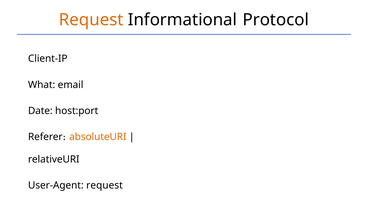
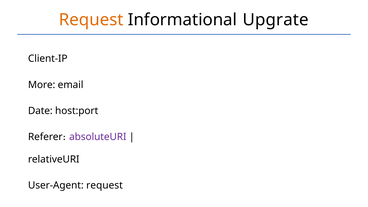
Protocol: Protocol -> Upgrate
What: What -> More
absoluteURI colour: orange -> purple
